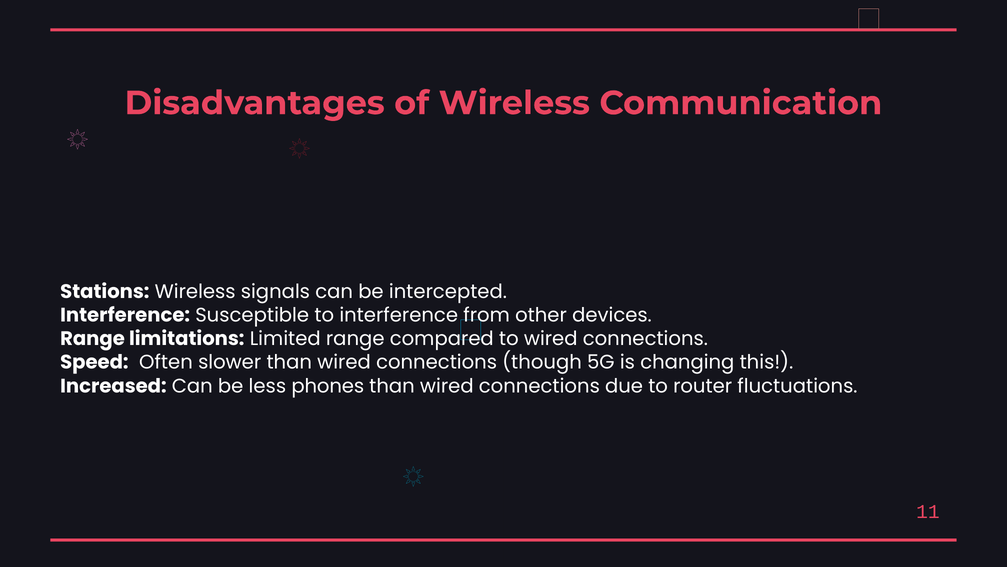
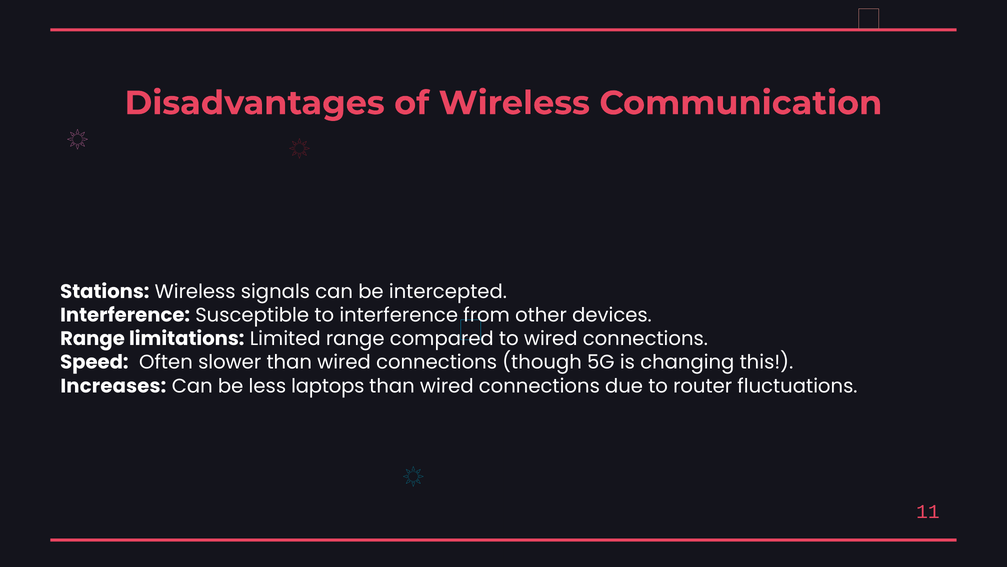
Increased: Increased -> Increases
phones: phones -> laptops
